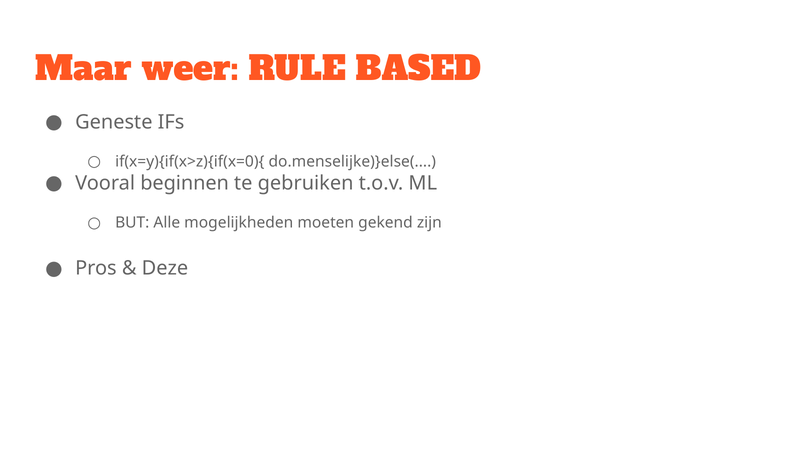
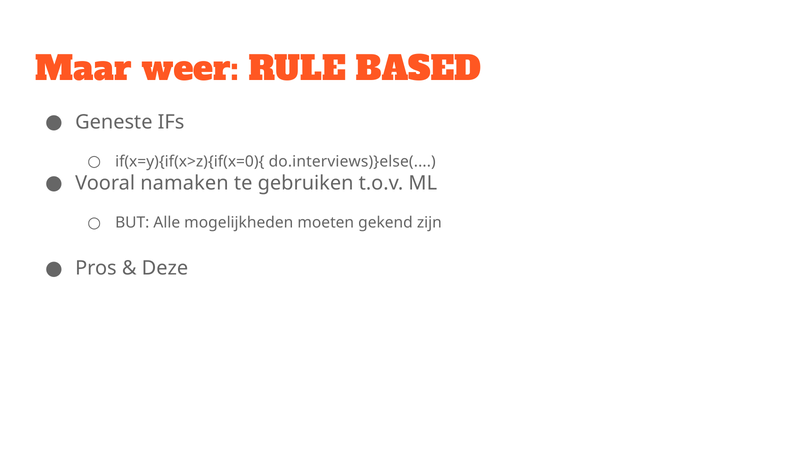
do.menselijke)}else(: do.menselijke)}else( -> do.interviews)}else(
beginnen: beginnen -> namaken
